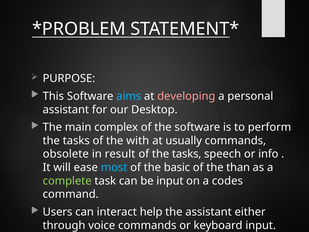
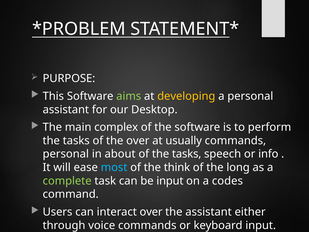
aims colour: light blue -> light green
developing colour: pink -> yellow
the with: with -> over
obsolete at (66, 154): obsolete -> personal
result: result -> about
basic: basic -> think
than: than -> long
interact help: help -> over
